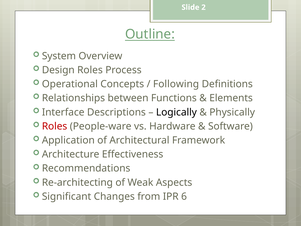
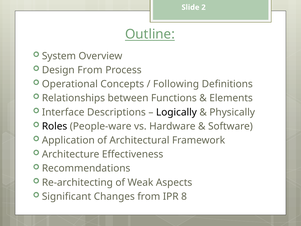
Design Roles: Roles -> From
Roles at (55, 126) colour: red -> black
6: 6 -> 8
